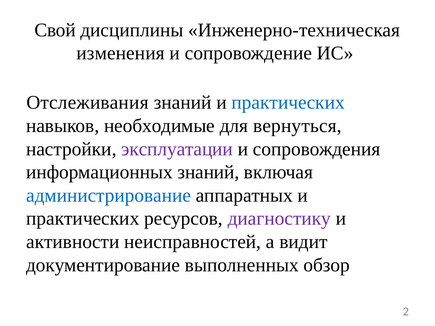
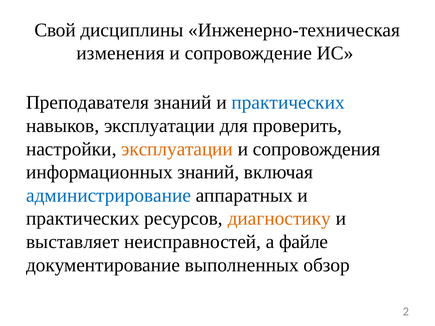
Отслеживания: Отслеживания -> Преподавателя
навыков необходимые: необходимые -> эксплуатации
вернуться: вернуться -> проверить
эксплуатации at (177, 149) colour: purple -> orange
диагностику colour: purple -> orange
активности: активности -> выставляет
видит: видит -> файле
